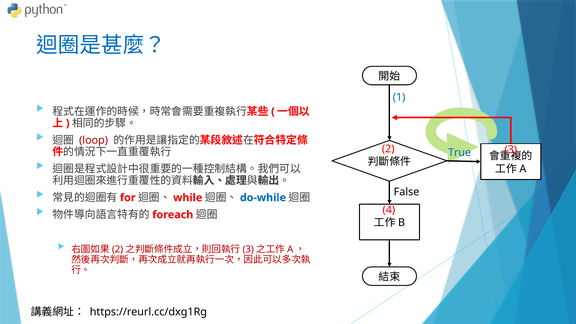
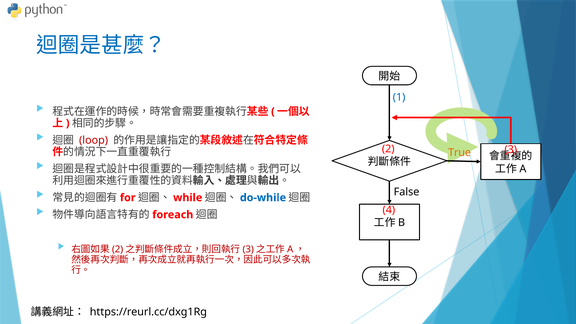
True colour: blue -> orange
